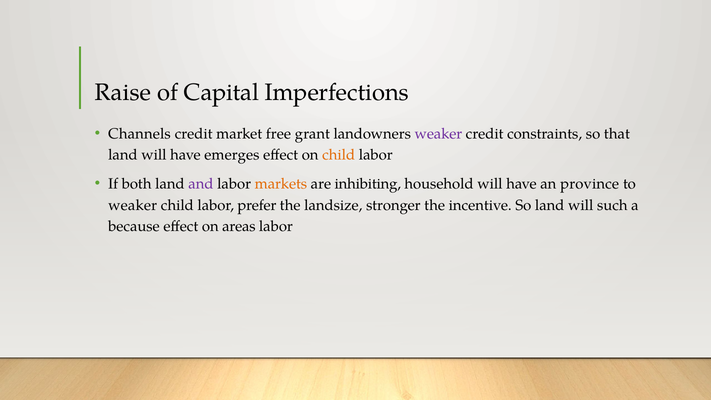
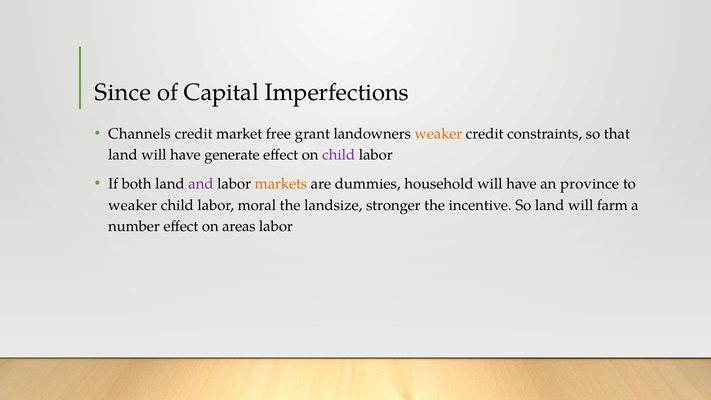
Raise: Raise -> Since
weaker at (438, 134) colour: purple -> orange
emerges: emerges -> generate
child at (339, 155) colour: orange -> purple
inhibiting: inhibiting -> dummies
prefer: prefer -> moral
such: such -> farm
because: because -> number
